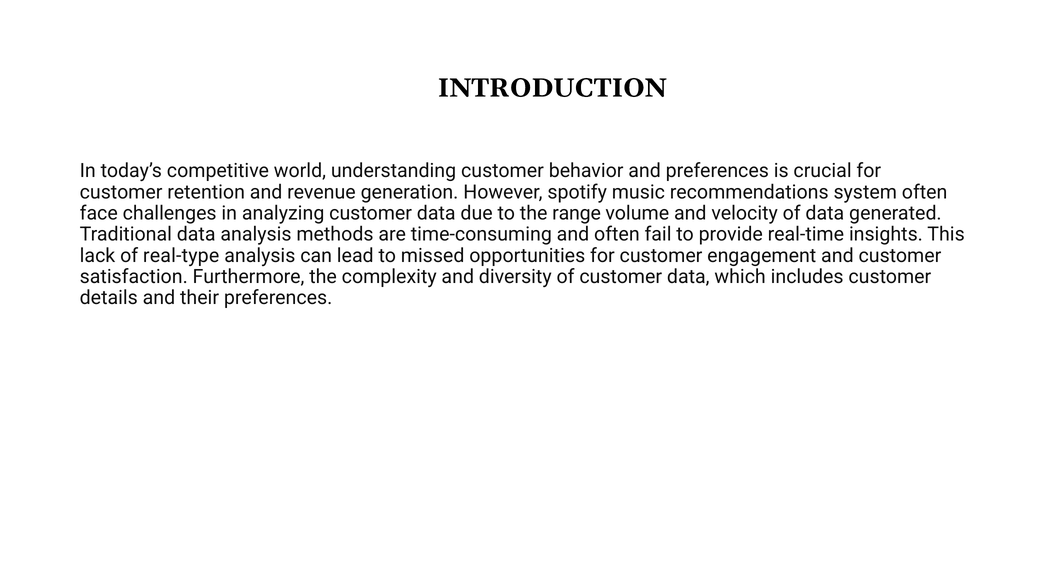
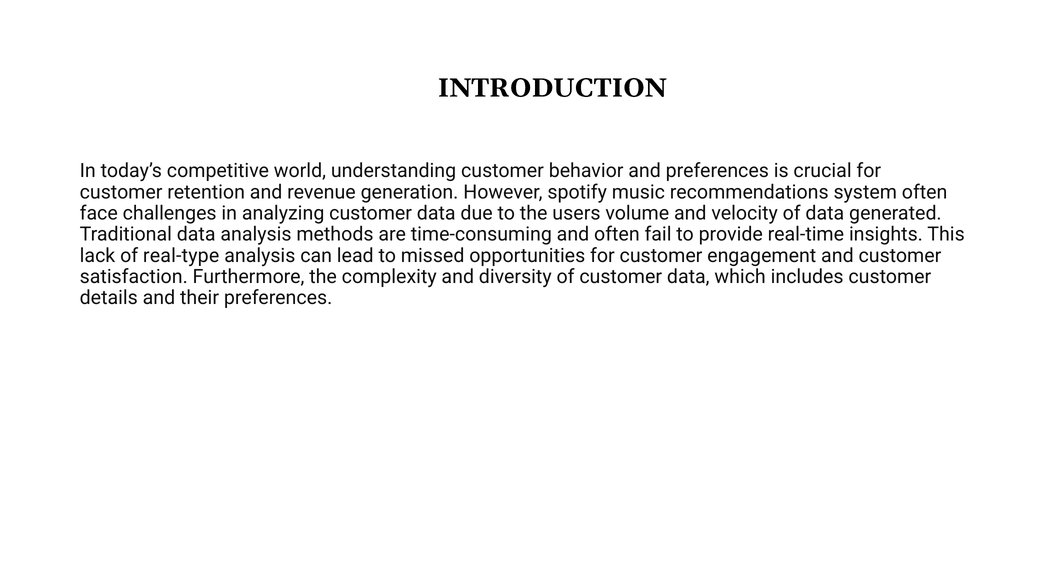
range: range -> users
